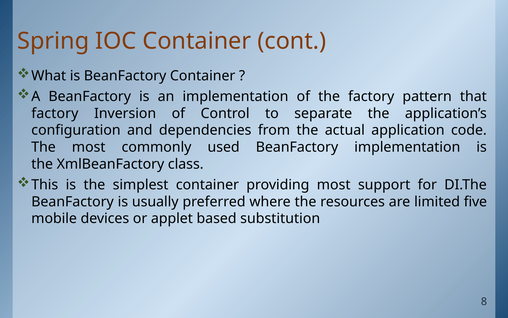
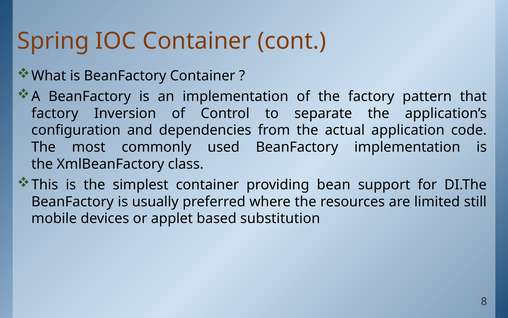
providing most: most -> bean
five: five -> still
